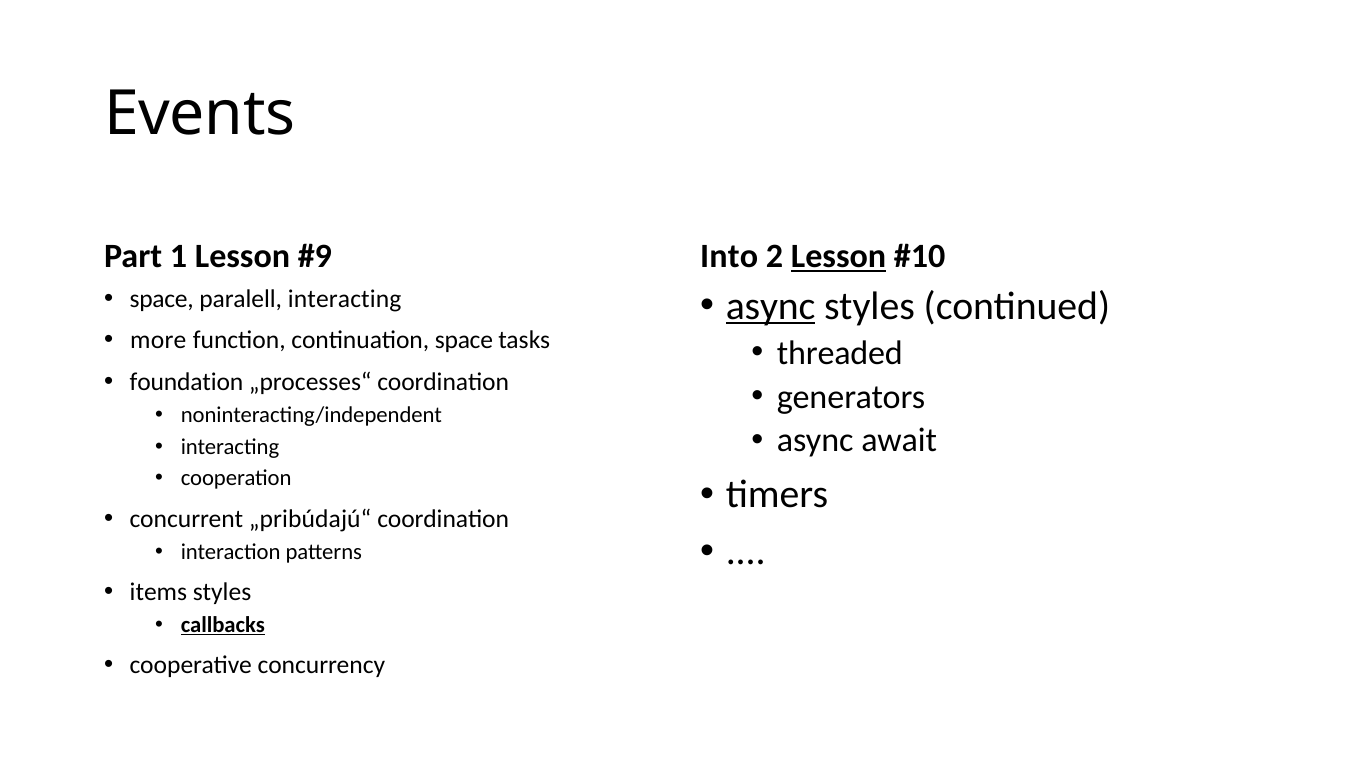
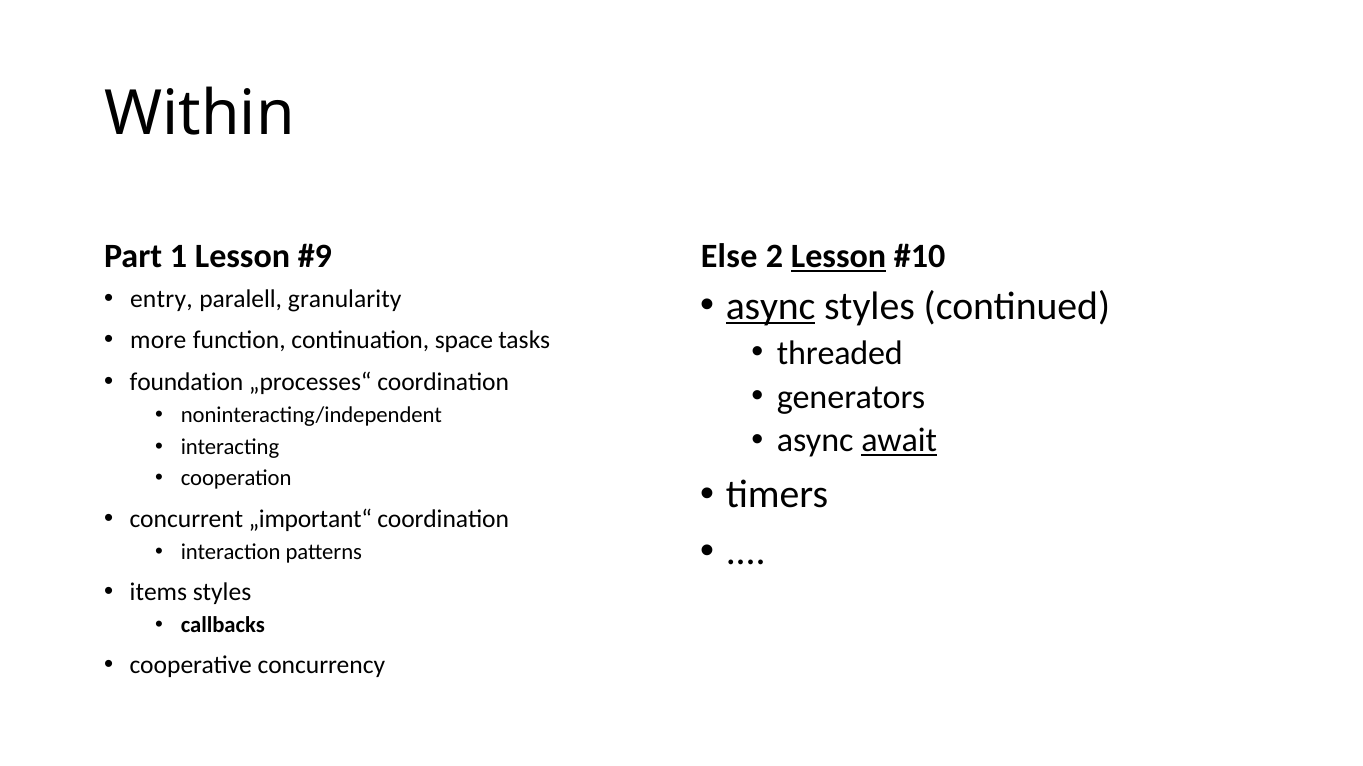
Events: Events -> Within
Into: Into -> Else
space at (162, 299): space -> entry
paralell interacting: interacting -> granularity
await underline: none -> present
„pribúdajú“: „pribúdajú“ -> „important“
callbacks underline: present -> none
